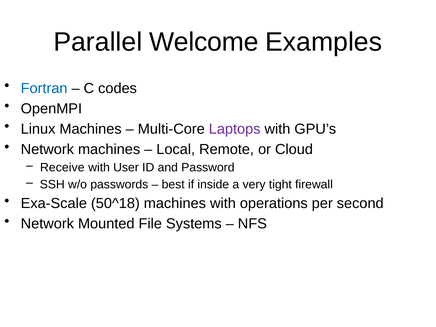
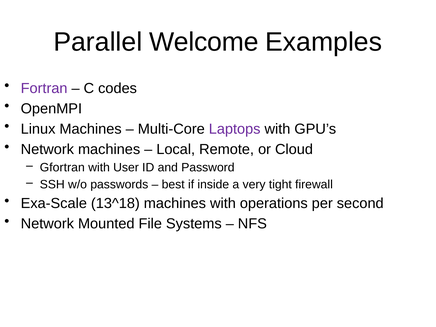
Fortran colour: blue -> purple
Receive: Receive -> Gfortran
50^18: 50^18 -> 13^18
